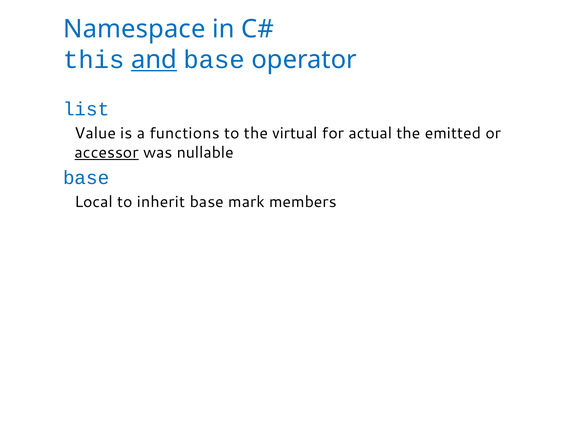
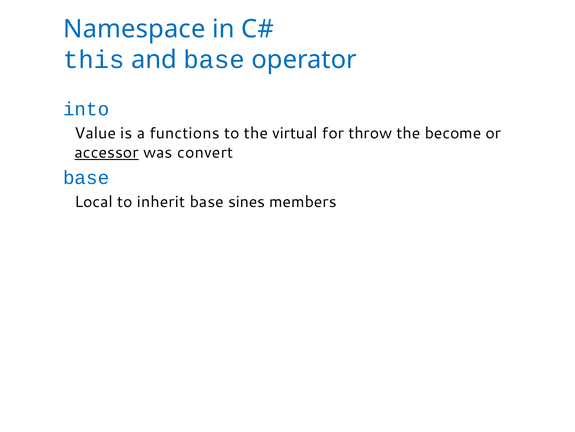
and underline: present -> none
list: list -> into
actual: actual -> throw
emitted: emitted -> become
nullable: nullable -> convert
mark: mark -> sines
